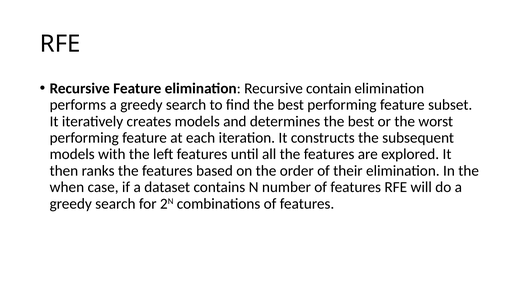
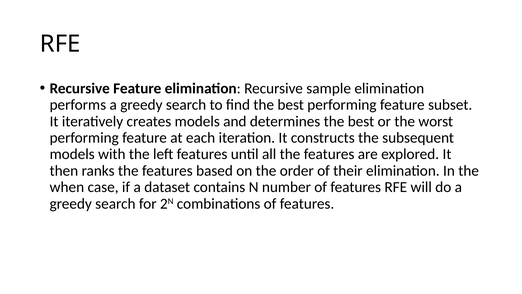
contain: contain -> sample
